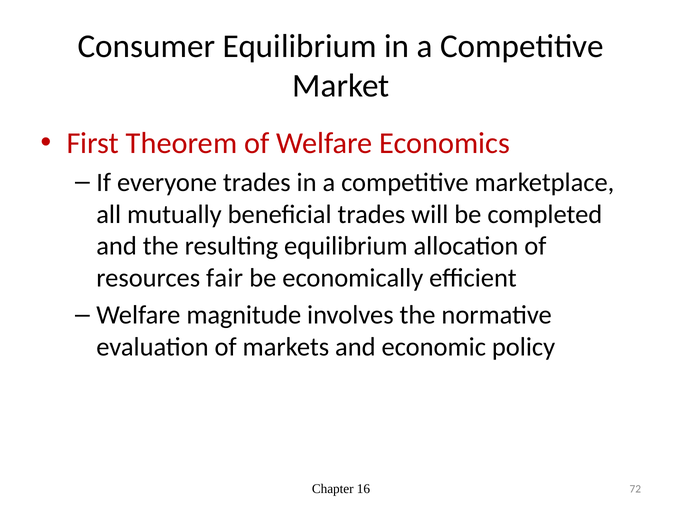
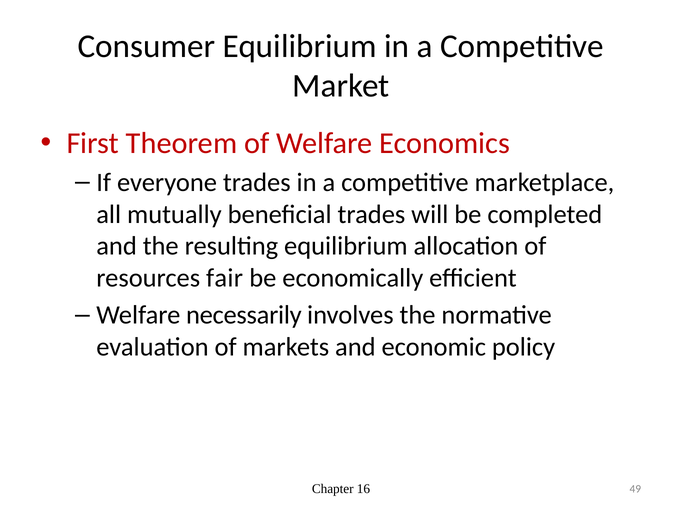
magnitude: magnitude -> necessarily
72: 72 -> 49
